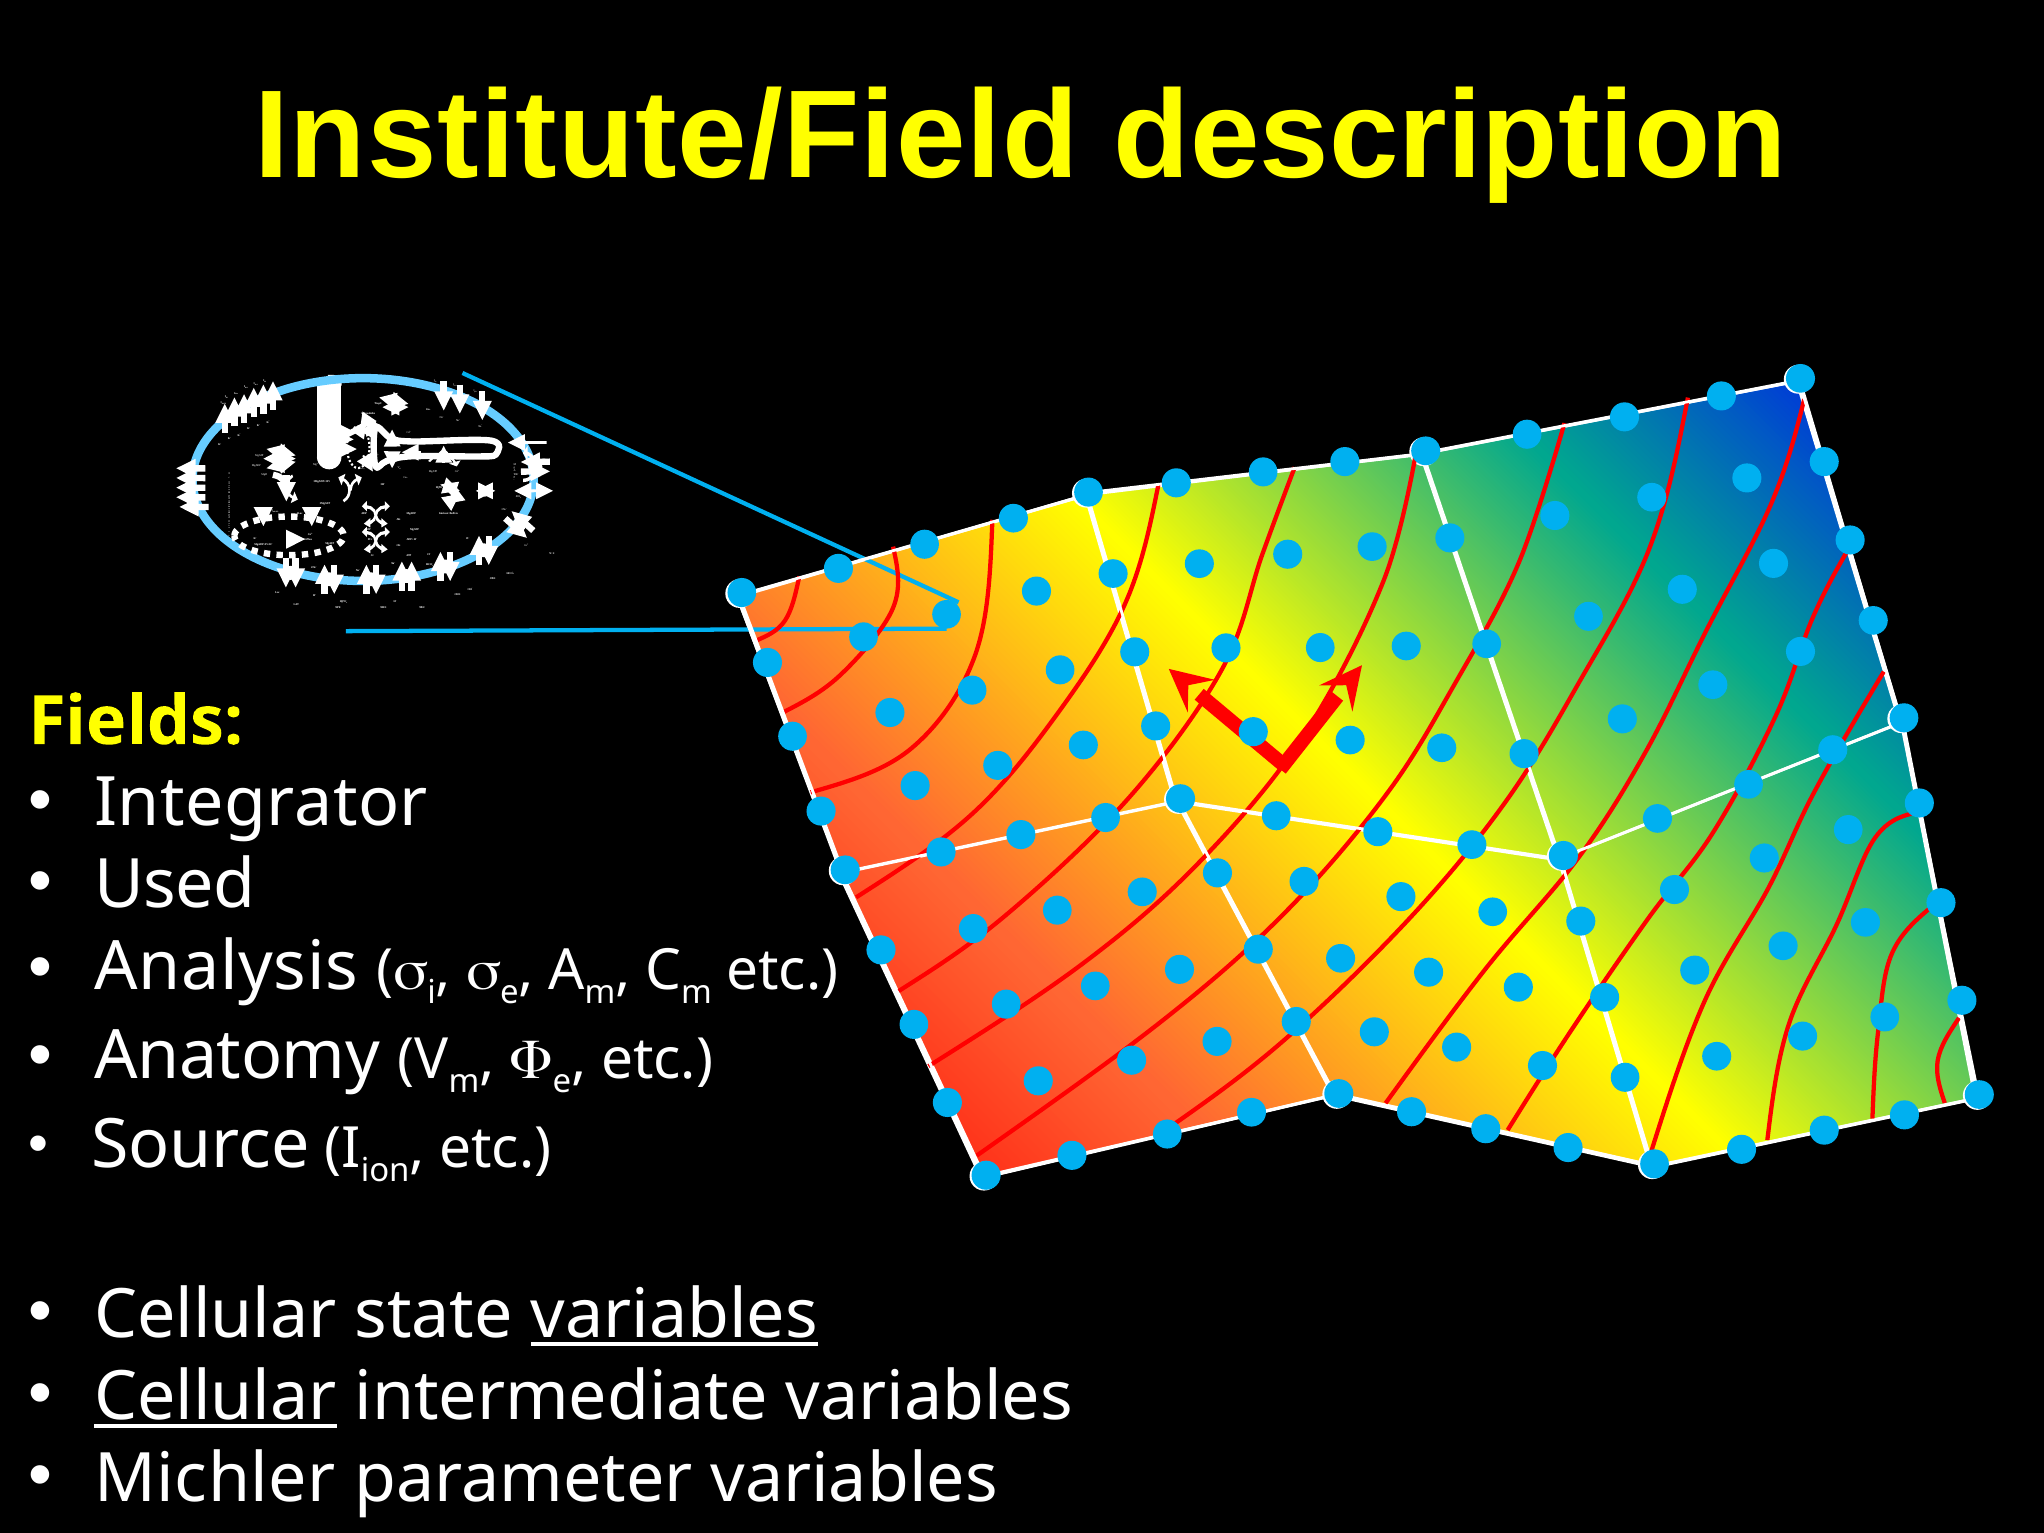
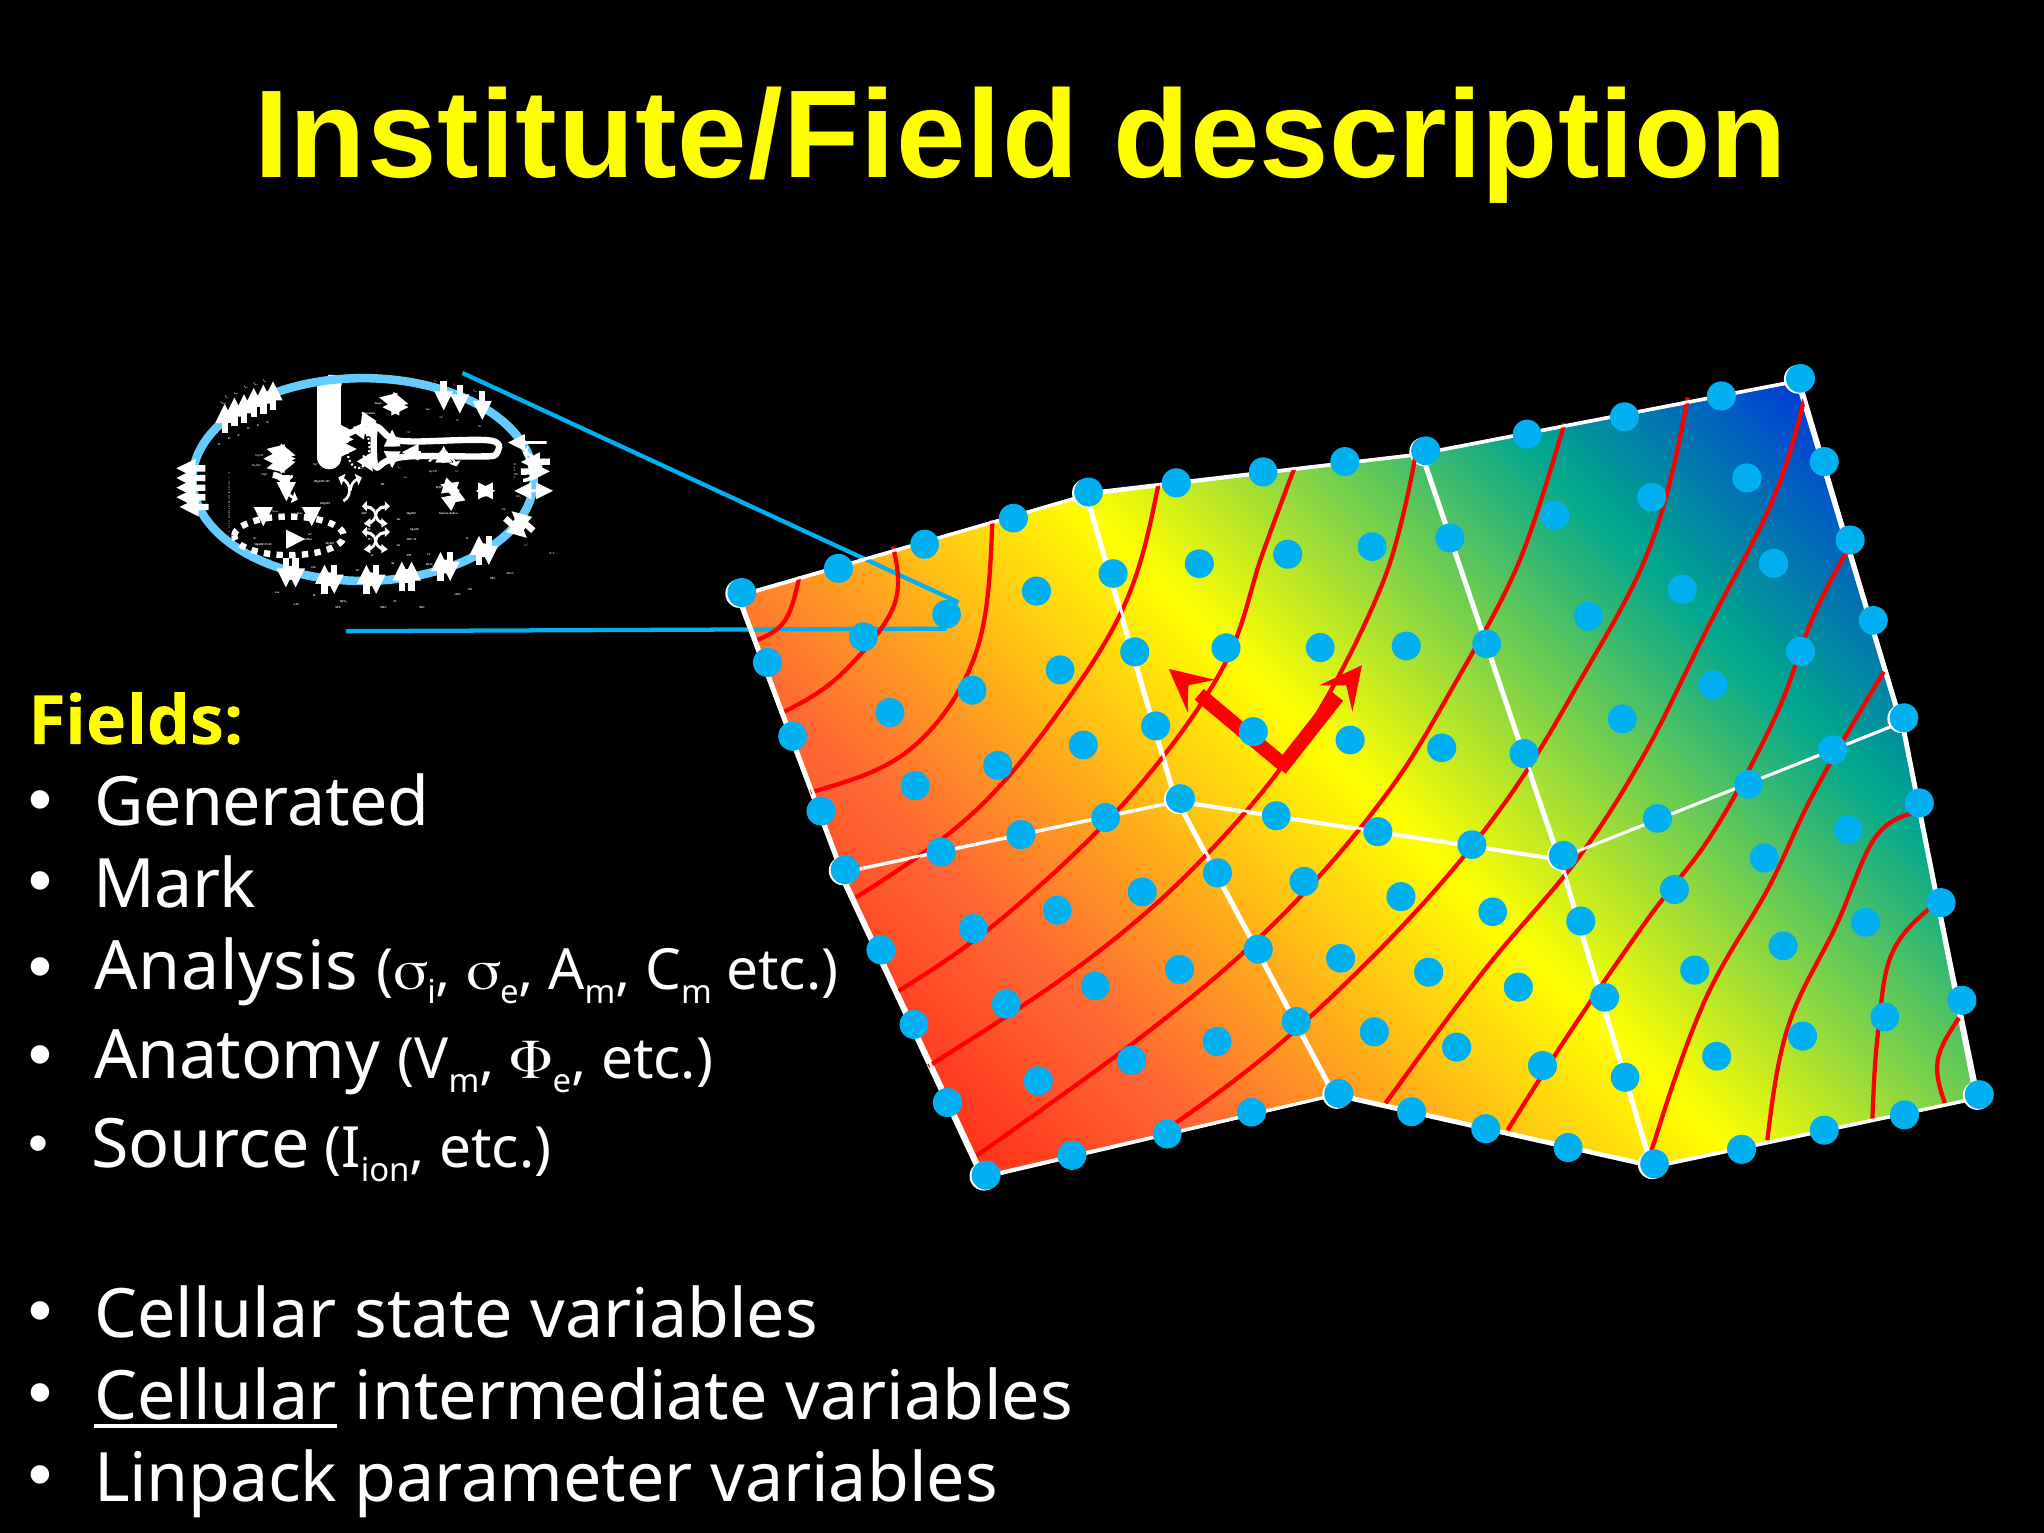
Integrator: Integrator -> Generated
Used: Used -> Mark
variables at (674, 1315) underline: present -> none
Michler: Michler -> Linpack
